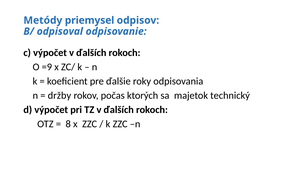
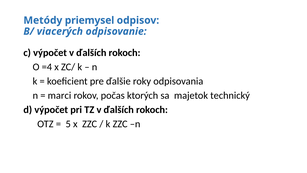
odpisoval: odpisoval -> viacerých
=9: =9 -> =4
držby: držby -> marci
8: 8 -> 5
